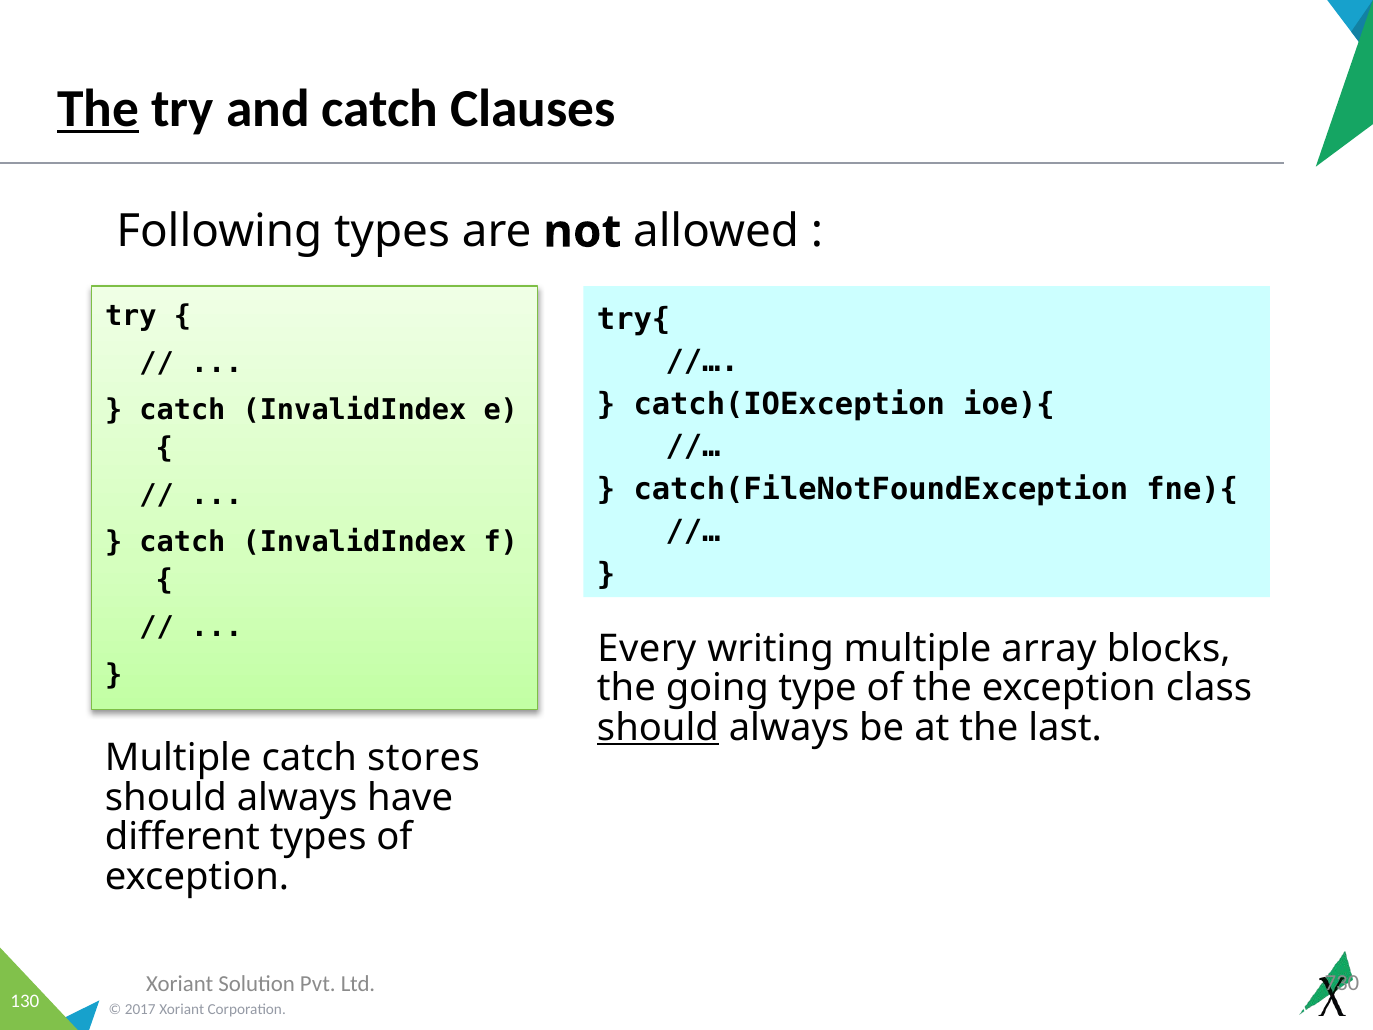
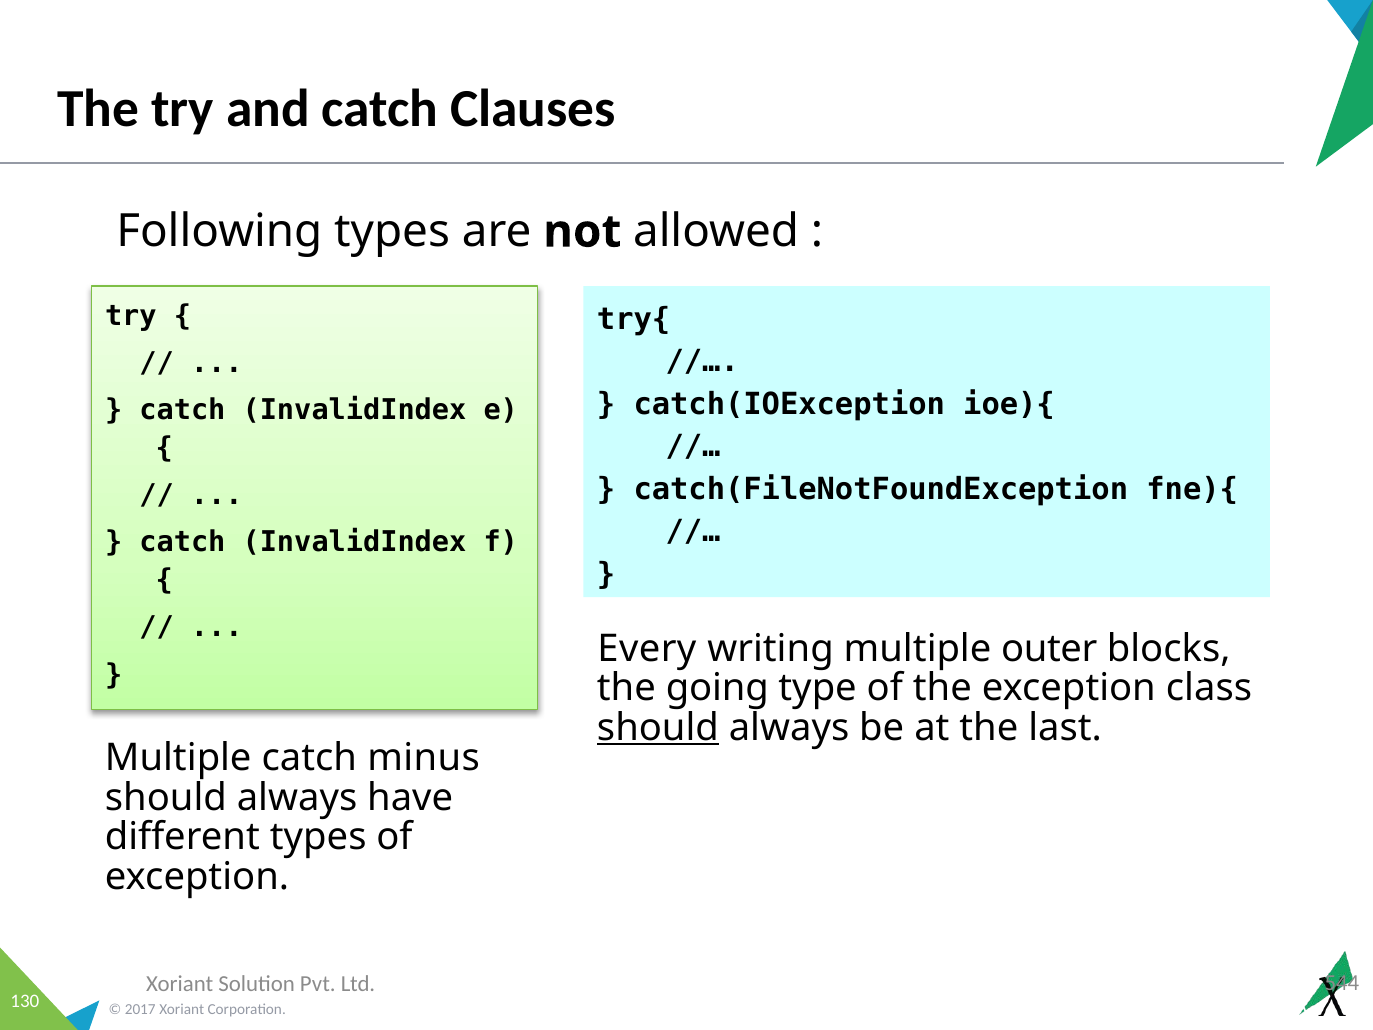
The at (98, 109) underline: present -> none
array: array -> outer
stores: stores -> minus
730: 730 -> 544
